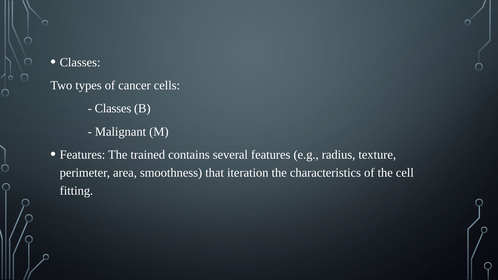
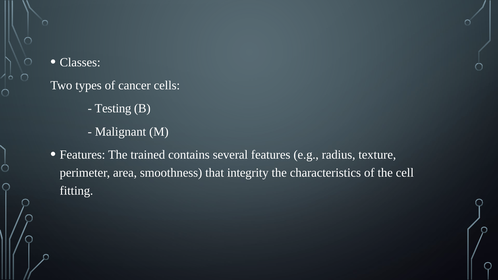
Classes at (113, 109): Classes -> Testing
iteration: iteration -> integrity
